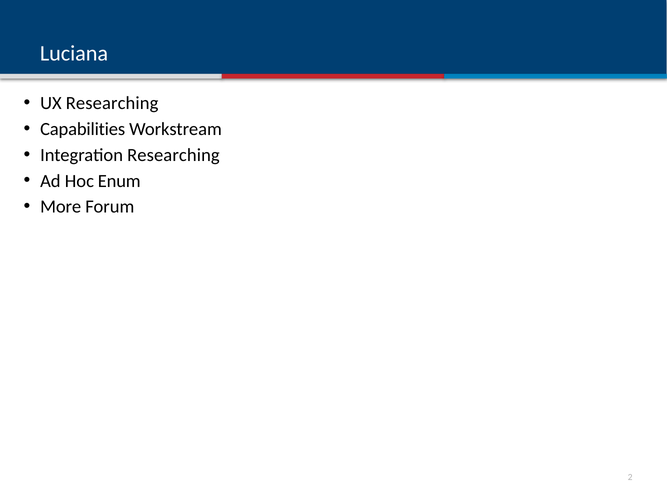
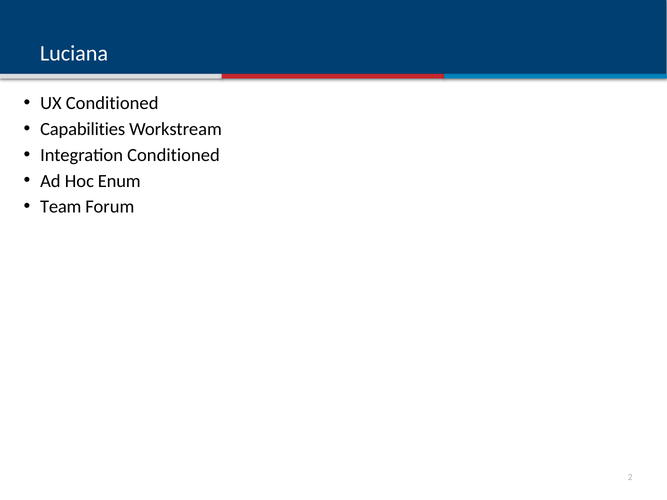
UX Researching: Researching -> Conditioned
Integration Researching: Researching -> Conditioned
More: More -> Team
